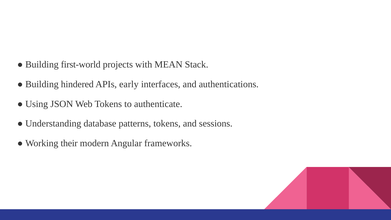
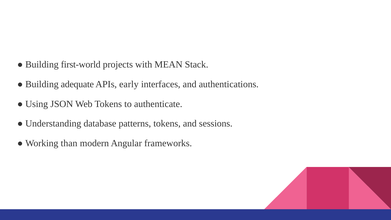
hindered: hindered -> adequate
their: their -> than
